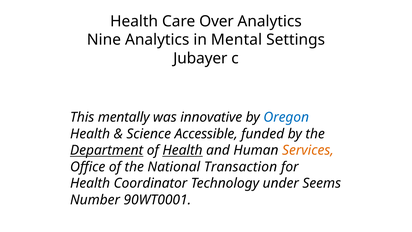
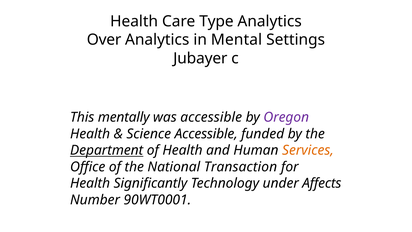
Over: Over -> Type
Nine: Nine -> Over
was innovative: innovative -> accessible
Oregon colour: blue -> purple
Health at (183, 150) underline: present -> none
Coordinator: Coordinator -> Significantly
Seems: Seems -> Affects
